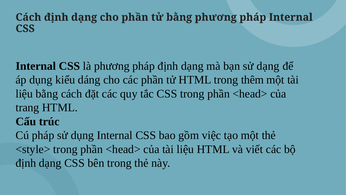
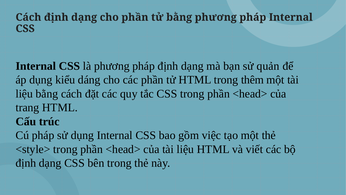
sử dạng: dạng -> quản
